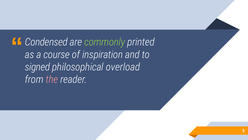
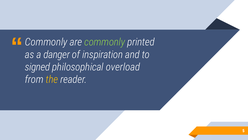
Condensed at (46, 42): Condensed -> Commonly
course: course -> danger
the colour: pink -> yellow
